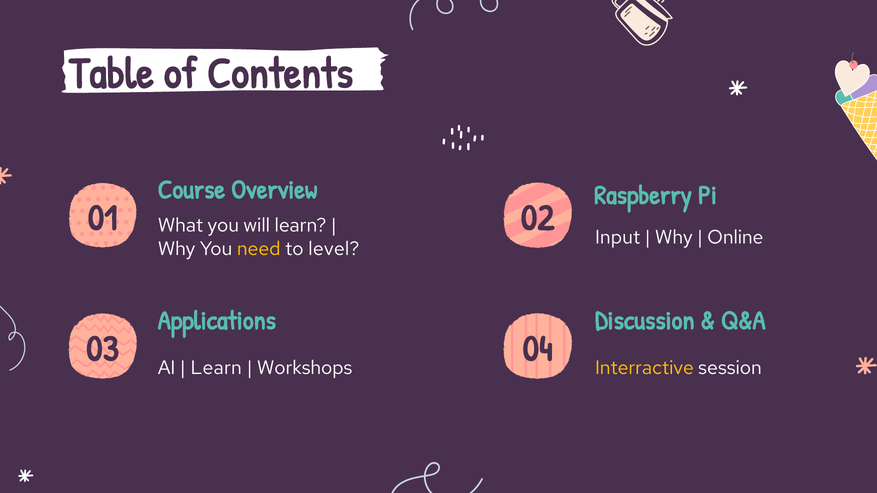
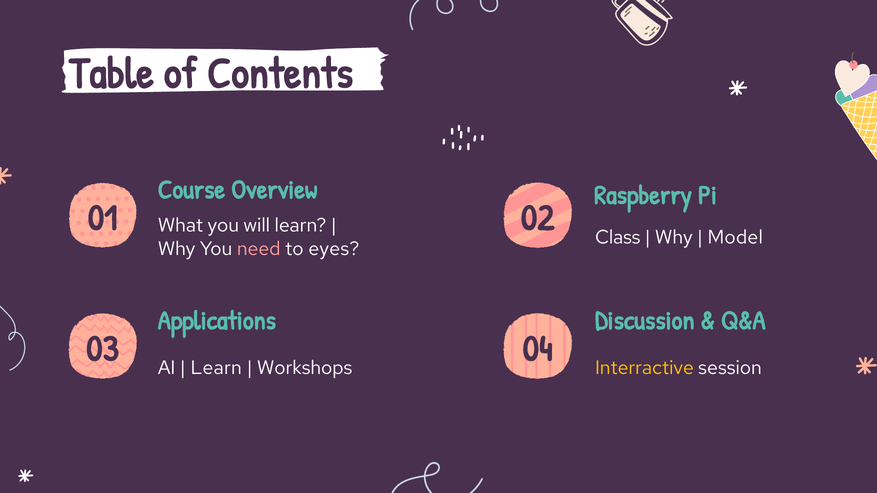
Input: Input -> Class
Online: Online -> Model
need colour: yellow -> pink
level: level -> eyes
